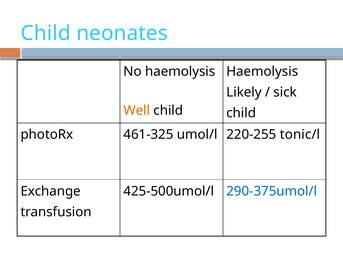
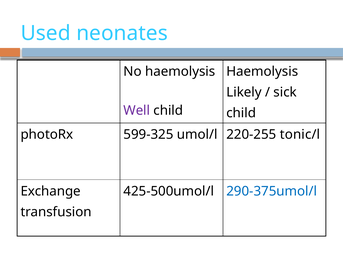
Child at (46, 33): Child -> Used
Well colour: orange -> purple
461-325: 461-325 -> 599-325
